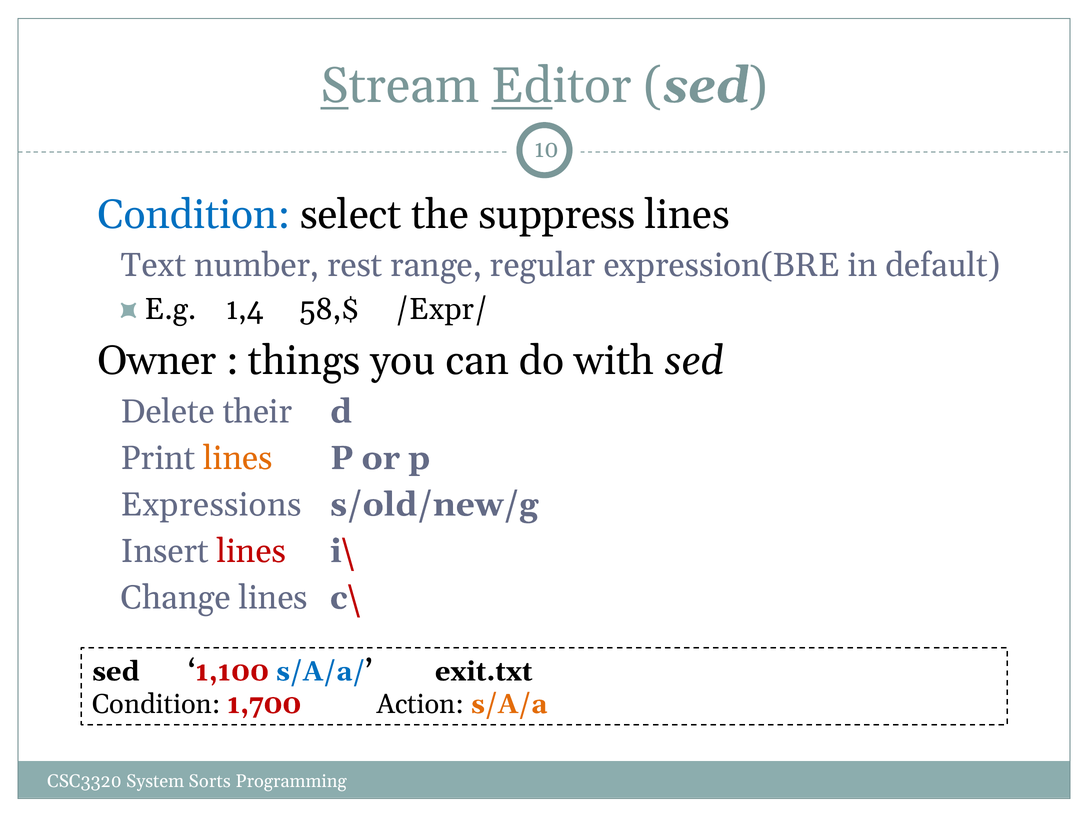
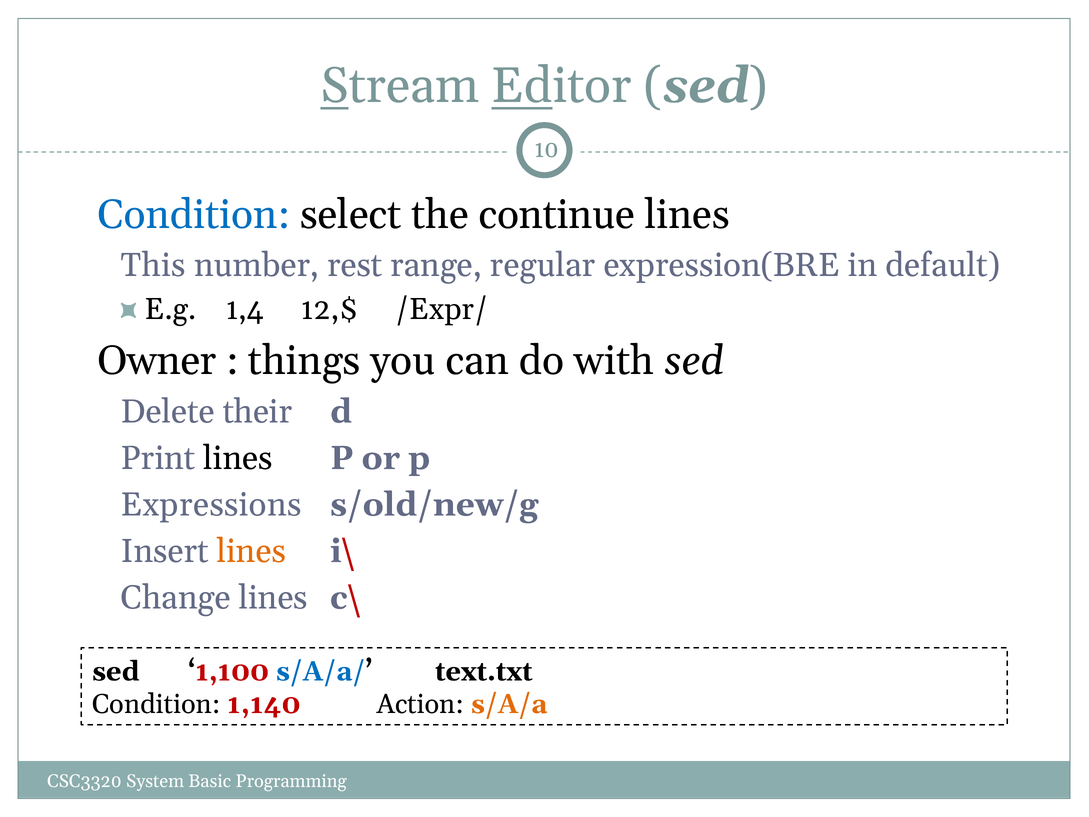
suppress: suppress -> continue
Text: Text -> This
58,$: 58,$ -> 12,$
lines at (238, 458) colour: orange -> black
lines at (251, 551) colour: red -> orange
exit.txt: exit.txt -> text.txt
1,700: 1,700 -> 1,140
Sorts: Sorts -> Basic
